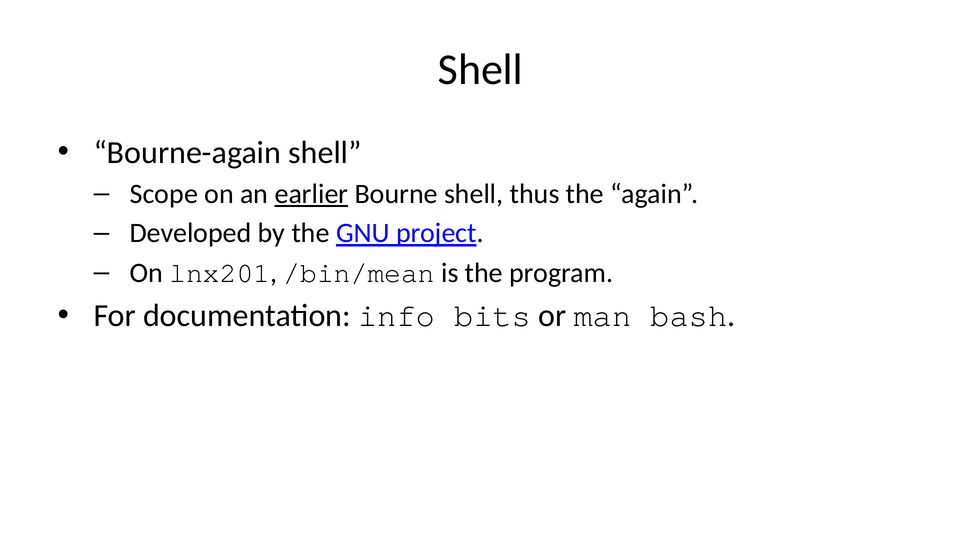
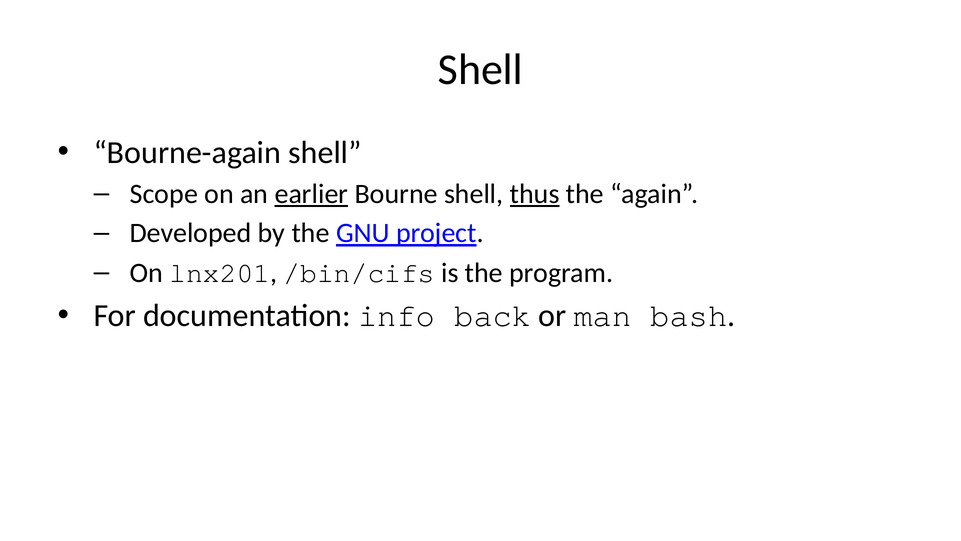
thus underline: none -> present
/bin/mean: /bin/mean -> /bin/cifs
bits: bits -> back
